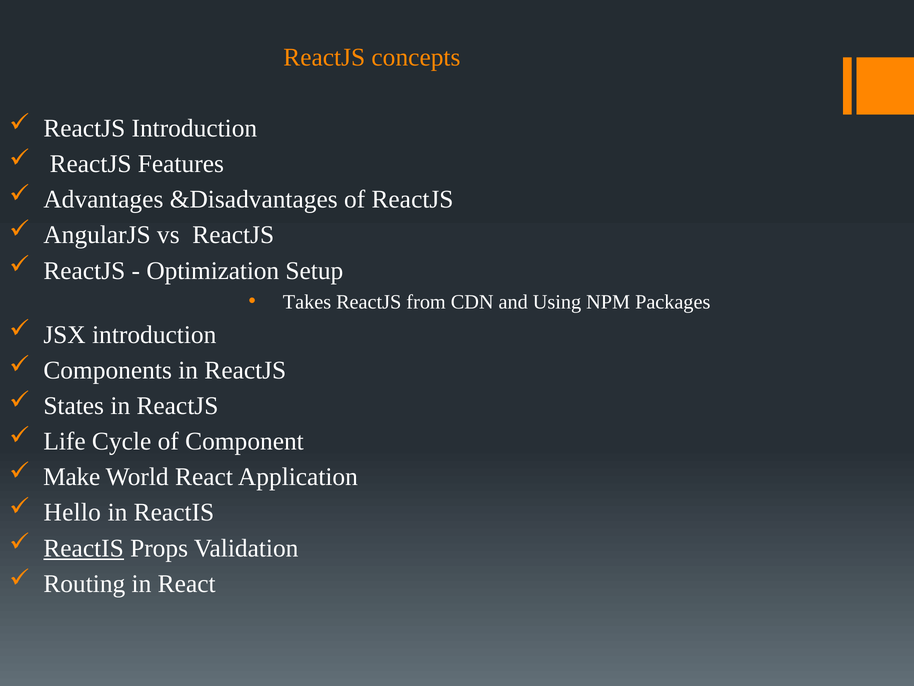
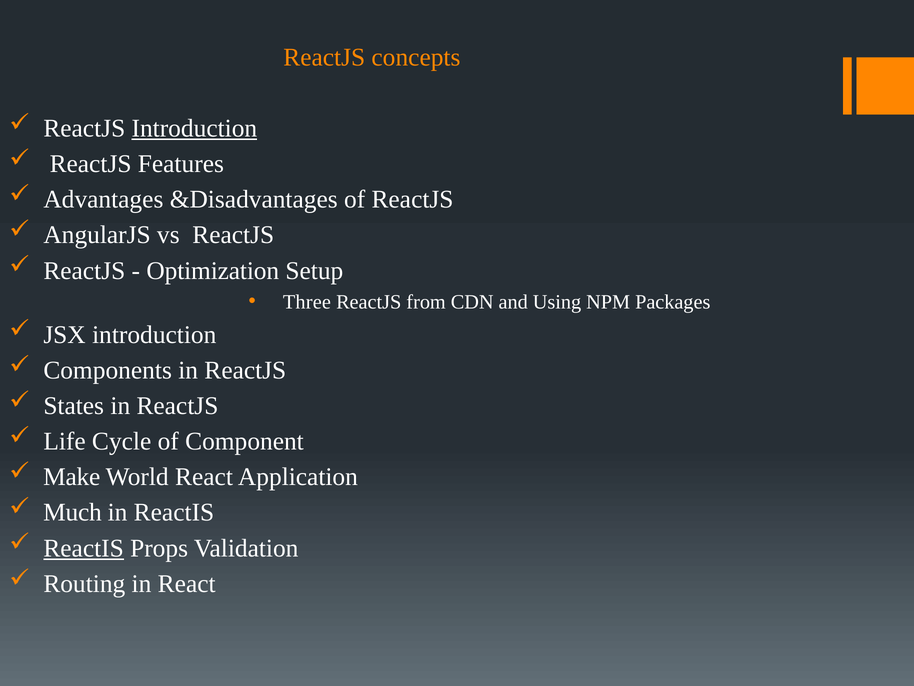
Introduction at (194, 128) underline: none -> present
Takes: Takes -> Three
Hello: Hello -> Much
